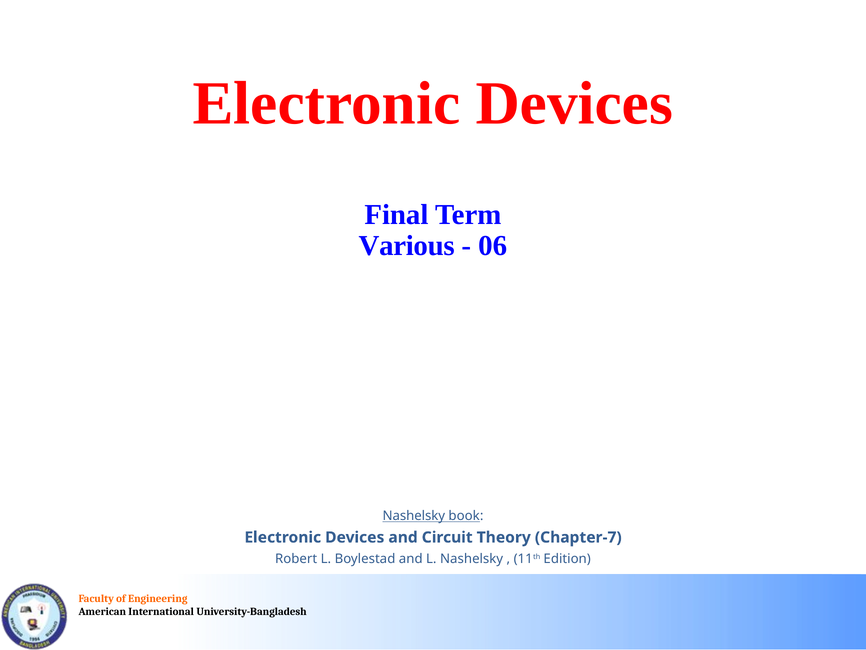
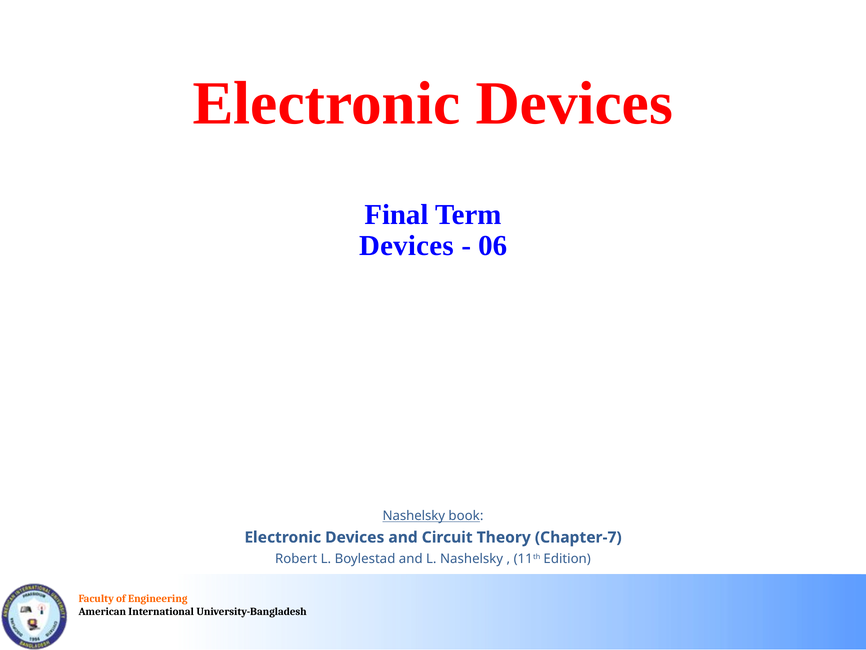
Various at (407, 246): Various -> Devices
